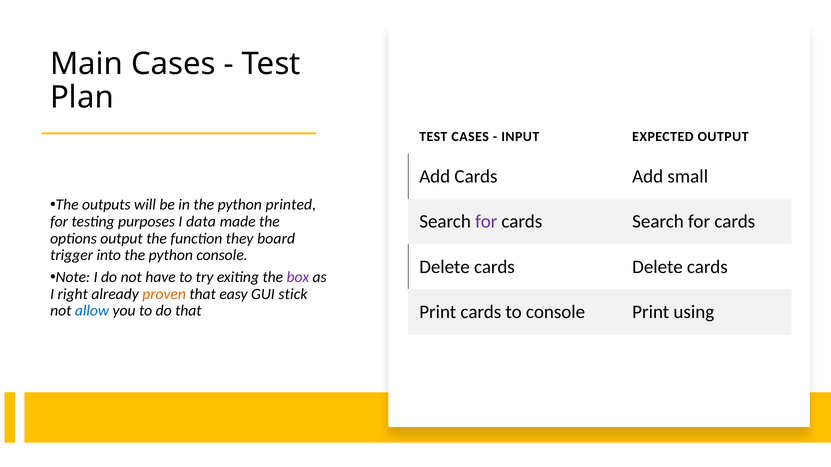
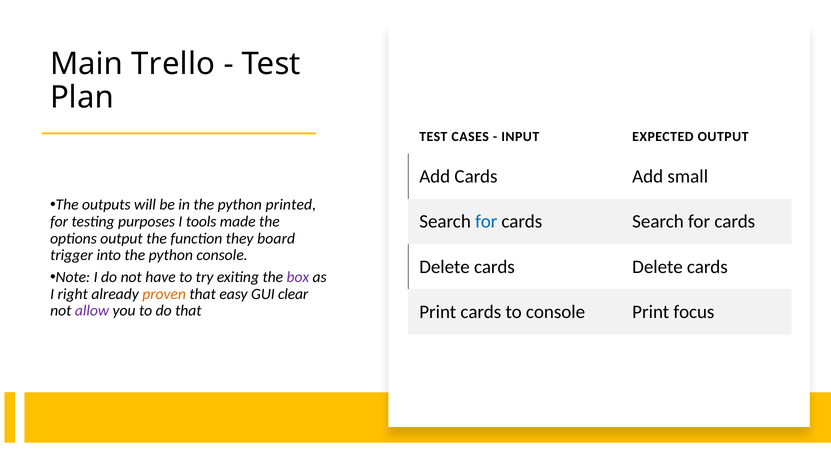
Main Cases: Cases -> Trello
for at (486, 222) colour: purple -> blue
data: data -> tools
stick: stick -> clear
using: using -> focus
allow colour: blue -> purple
